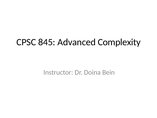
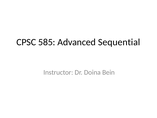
845: 845 -> 585
Complexity: Complexity -> Sequential
